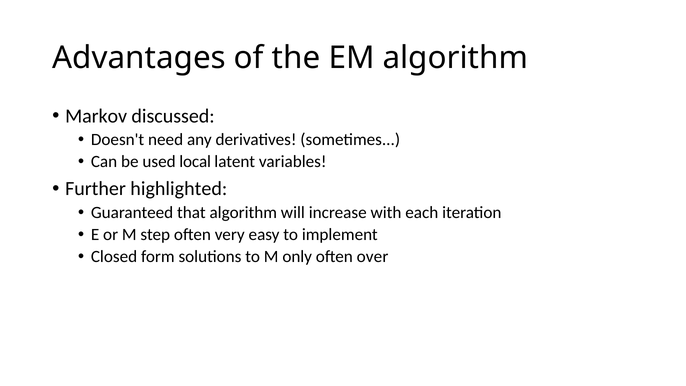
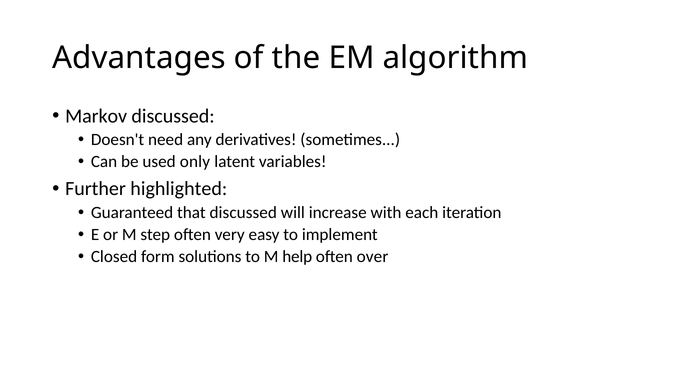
local: local -> only
that algorithm: algorithm -> discussed
only: only -> help
